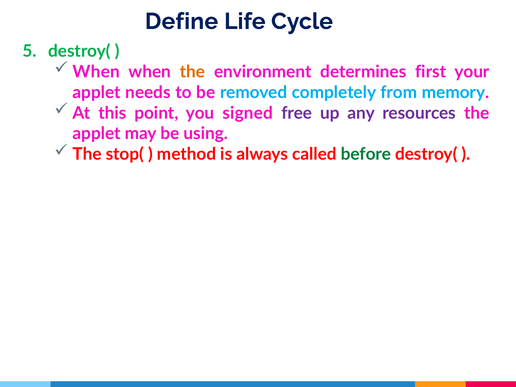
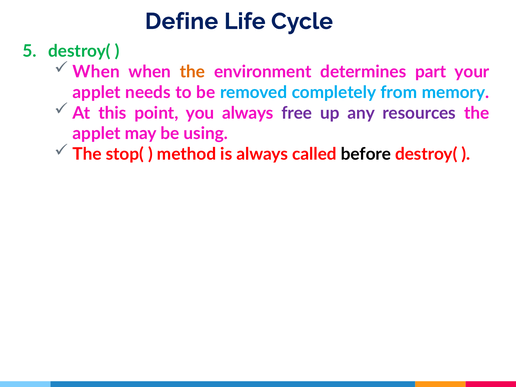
first: first -> part
you signed: signed -> always
before colour: green -> black
